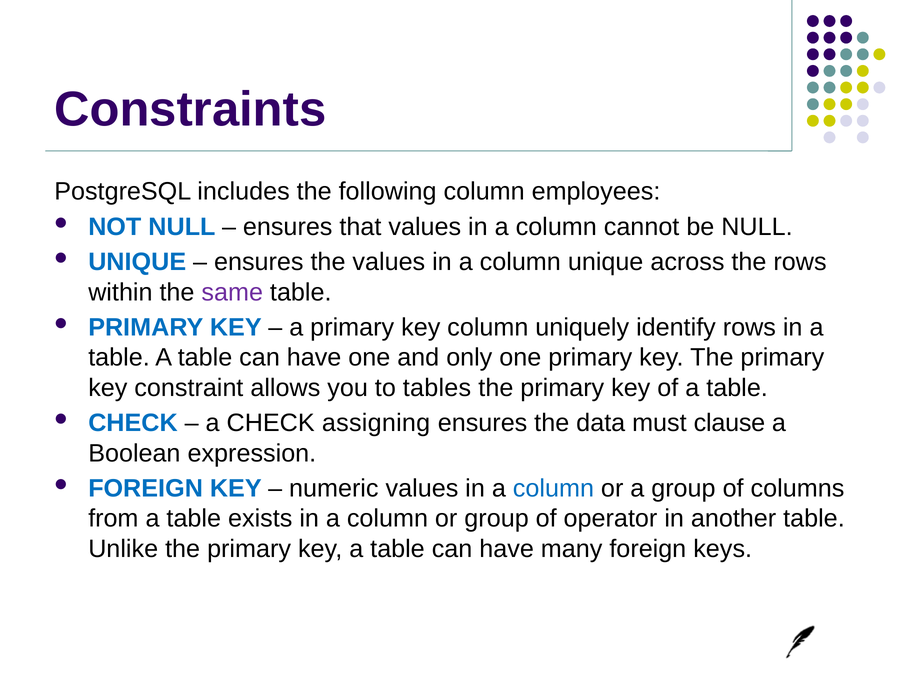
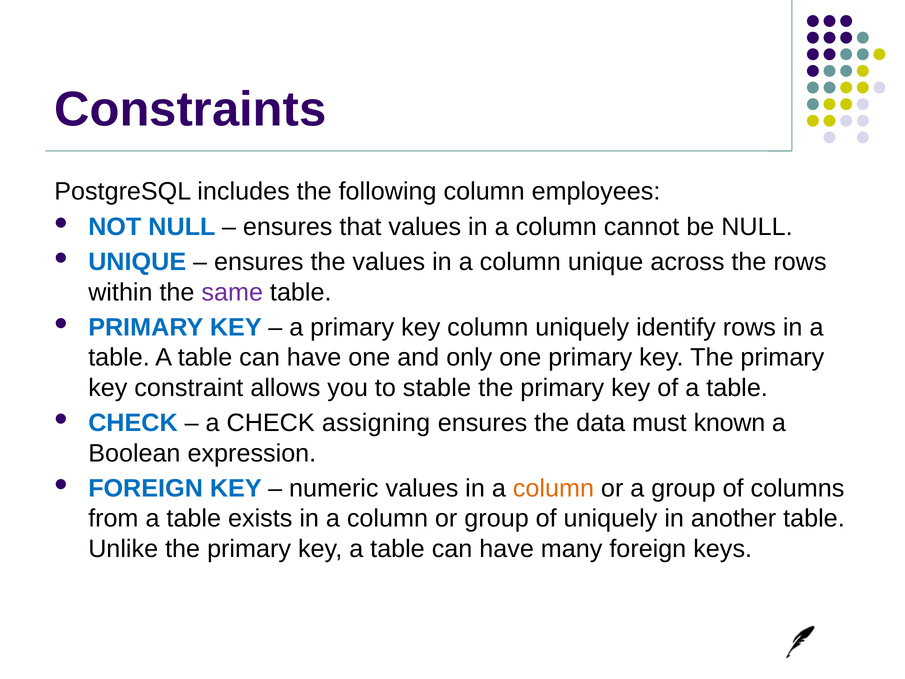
tables: tables -> stable
clause: clause -> known
column at (553, 488) colour: blue -> orange
of operator: operator -> uniquely
